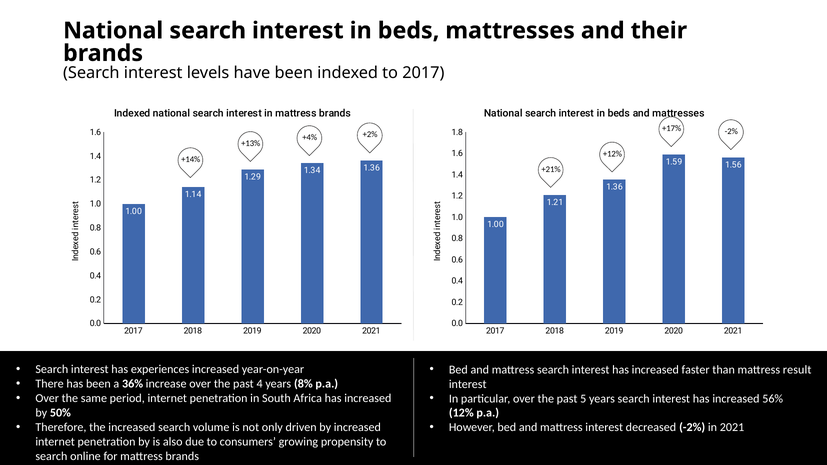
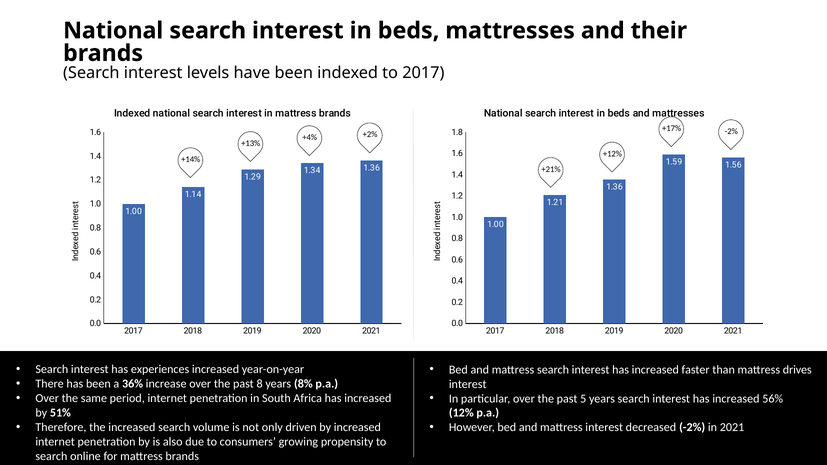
result: result -> drives
4: 4 -> 8
50%: 50% -> 51%
